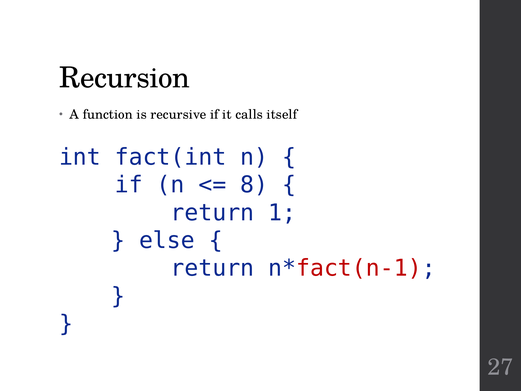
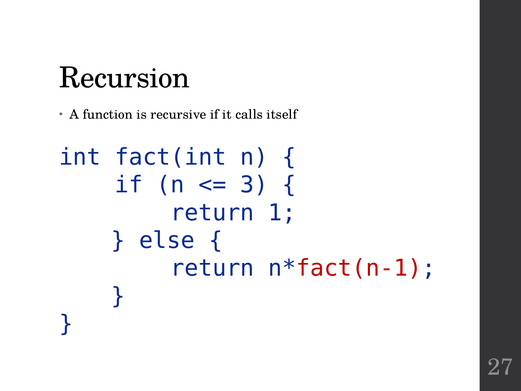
8: 8 -> 3
